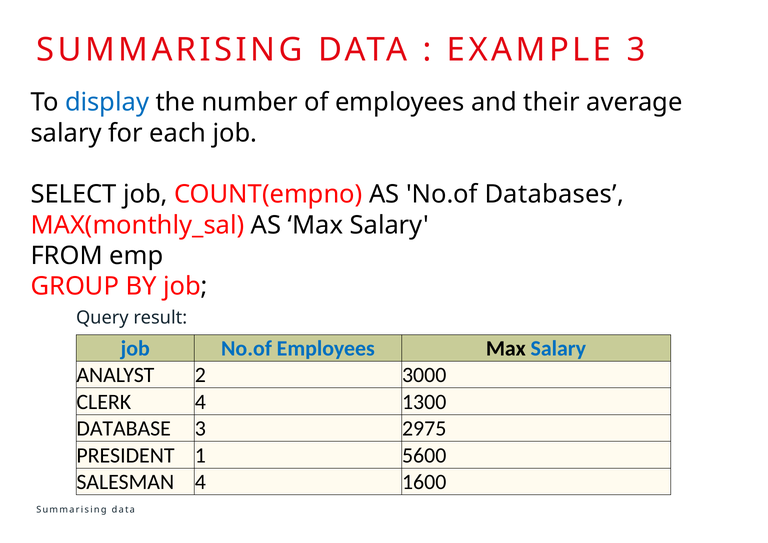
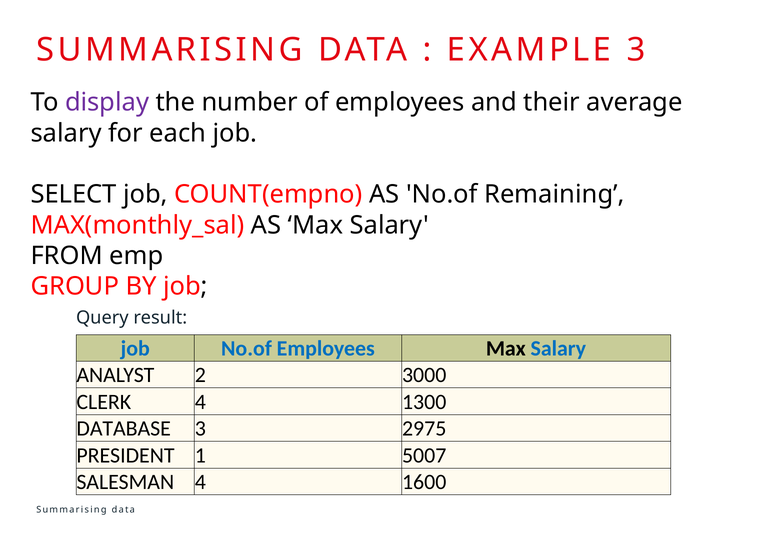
display colour: blue -> purple
Databases: Databases -> Remaining
5600: 5600 -> 5007
